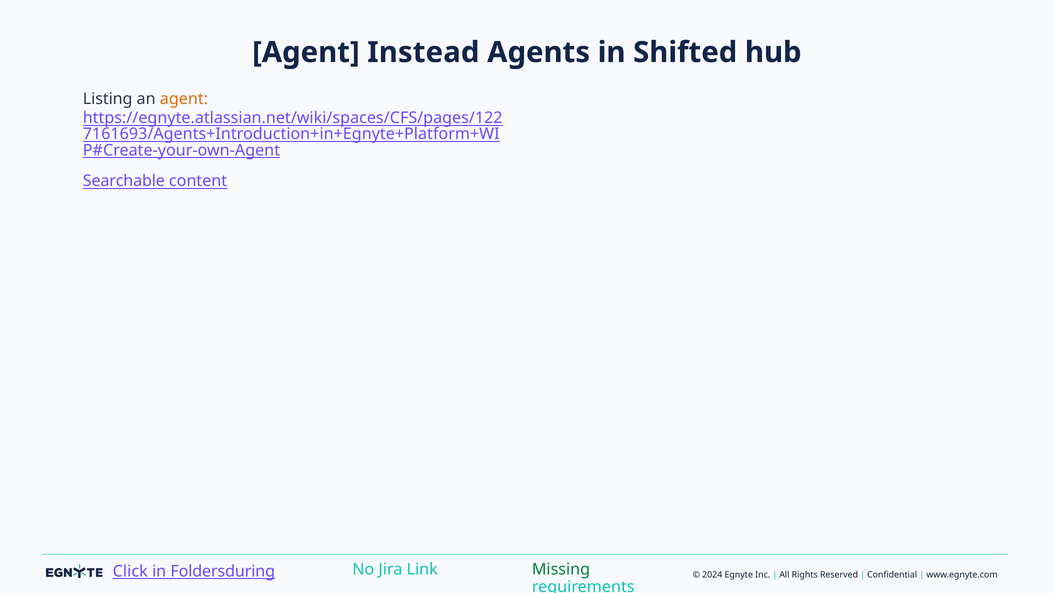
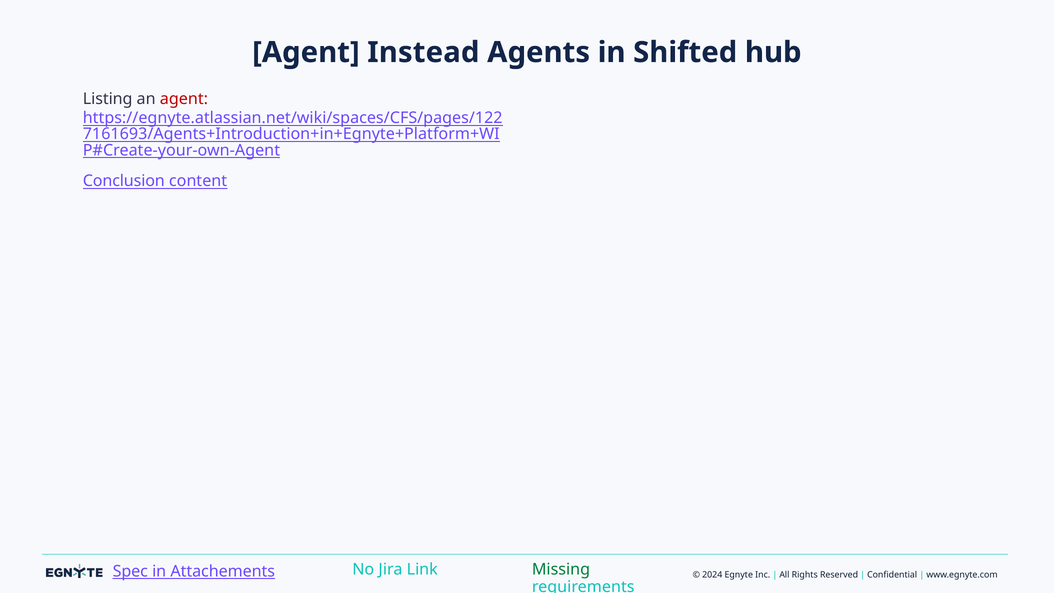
agent at (184, 99) colour: orange -> red
Searchable: Searchable -> Conclusion
Click: Click -> Spec
Foldersduring: Foldersduring -> Attachements
